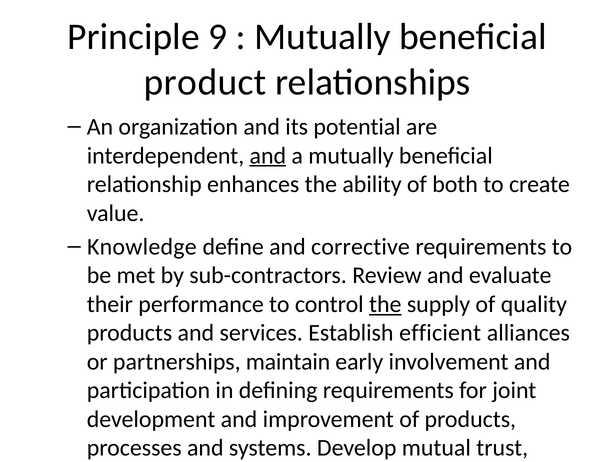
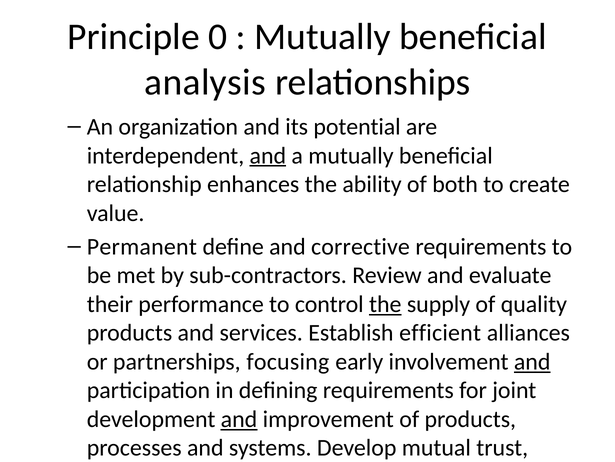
9: 9 -> 0
product: product -> analysis
Knowledge: Knowledge -> Permanent
maintain: maintain -> focusing
and at (532, 361) underline: none -> present
and at (239, 419) underline: none -> present
